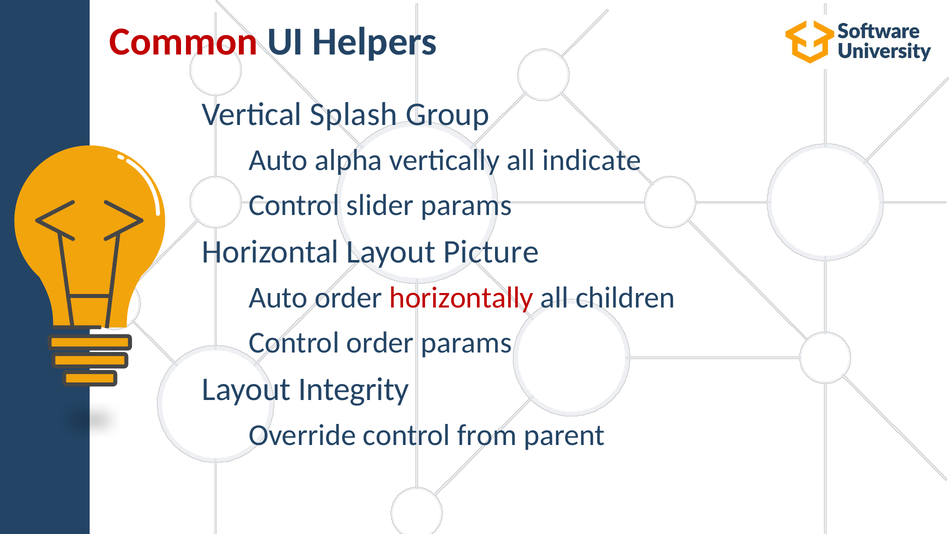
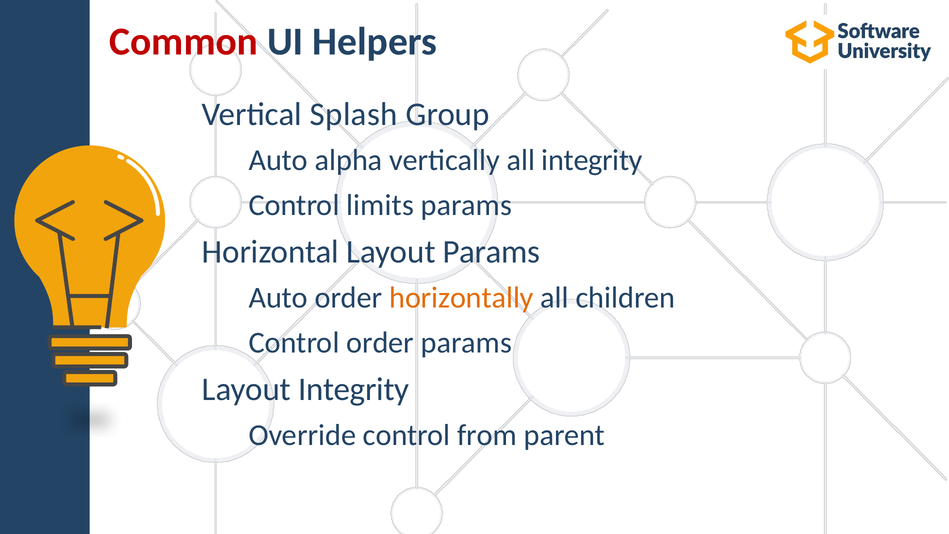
all indicate: indicate -> integrity
slider: slider -> limits
Layout Picture: Picture -> Params
horizontally colour: red -> orange
